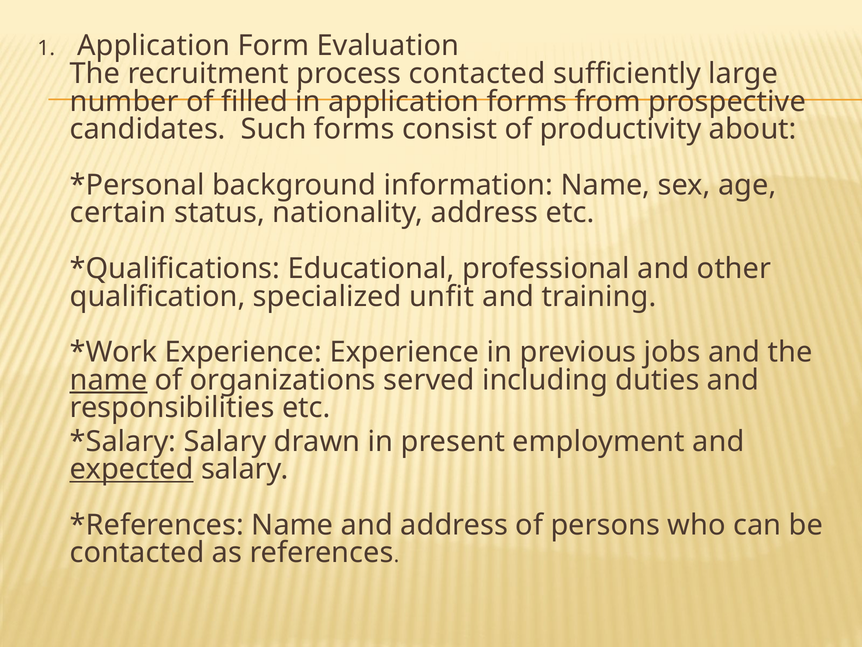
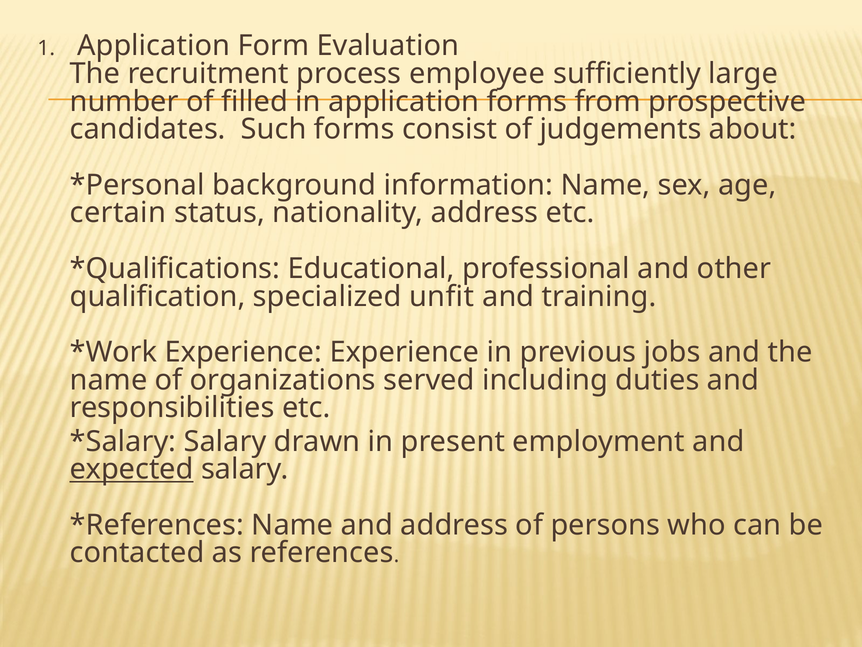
process contacted: contacted -> employee
productivity: productivity -> judgements
name at (109, 380) underline: present -> none
